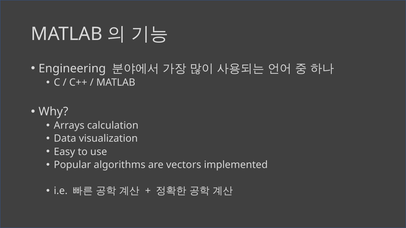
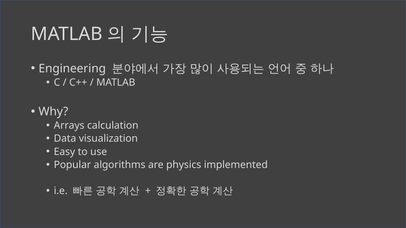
vectors: vectors -> physics
